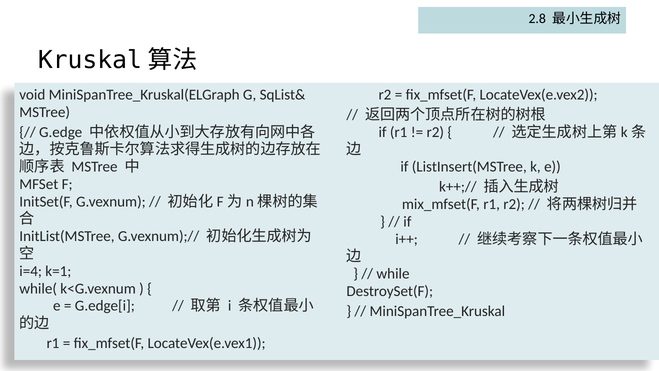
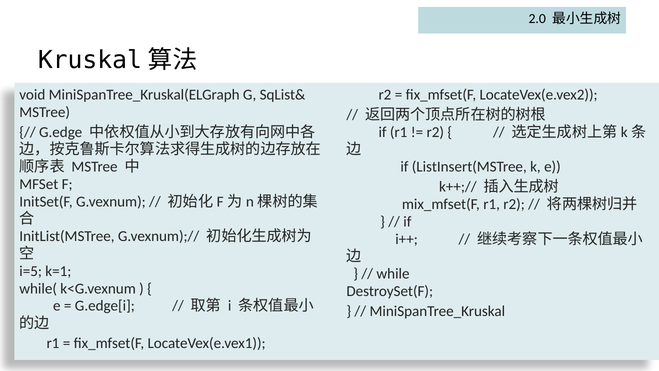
2.8: 2.8 -> 2.0
i=4: i=4 -> i=5
